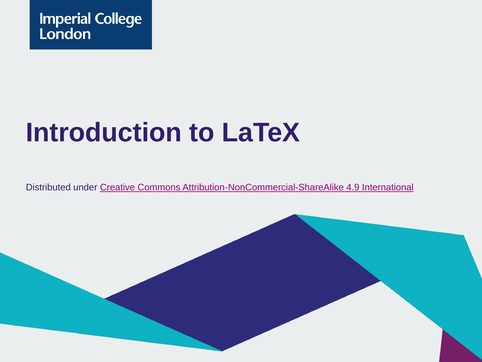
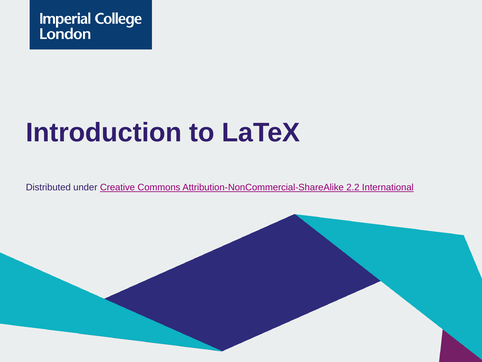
4.9: 4.9 -> 2.2
